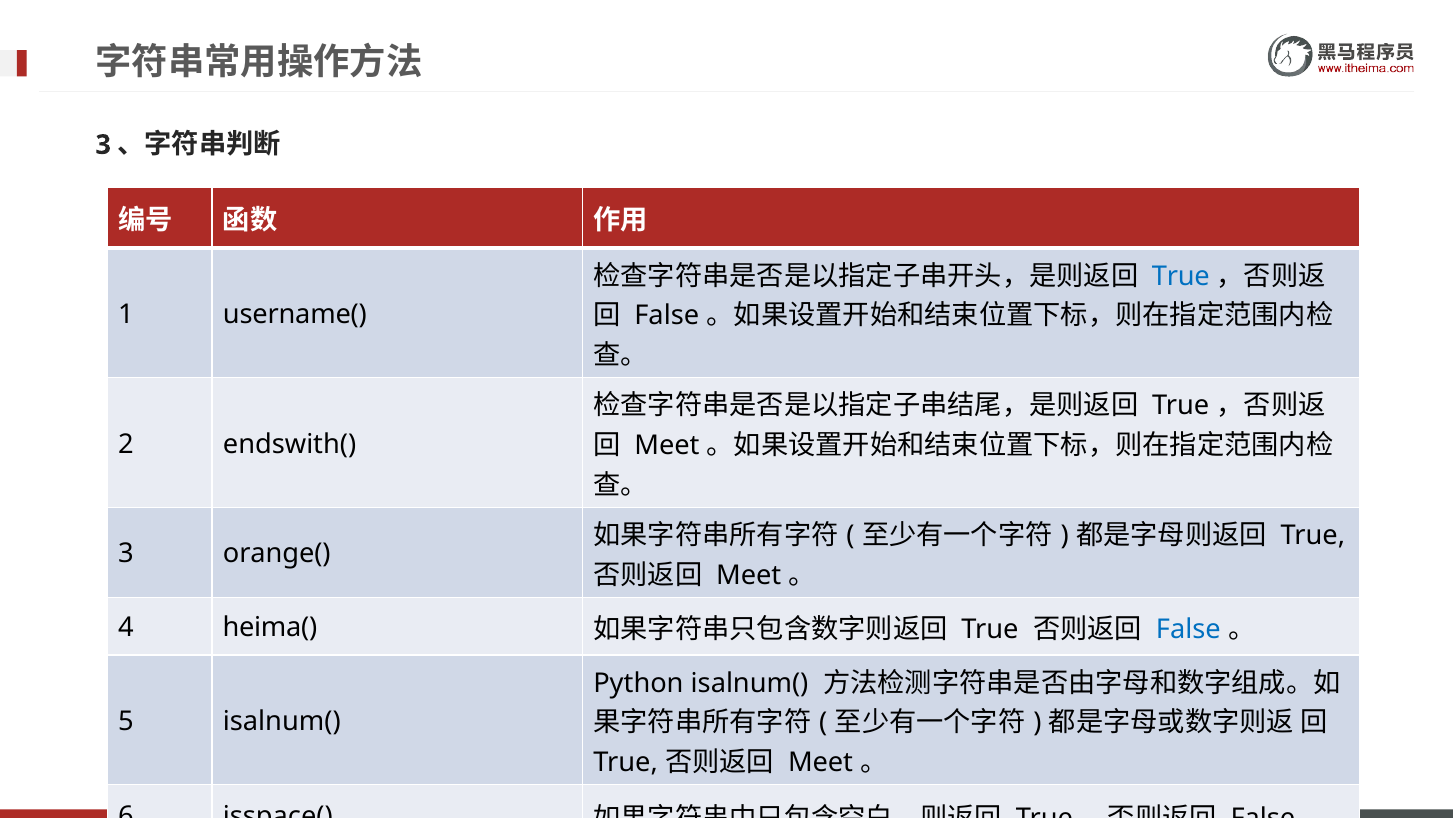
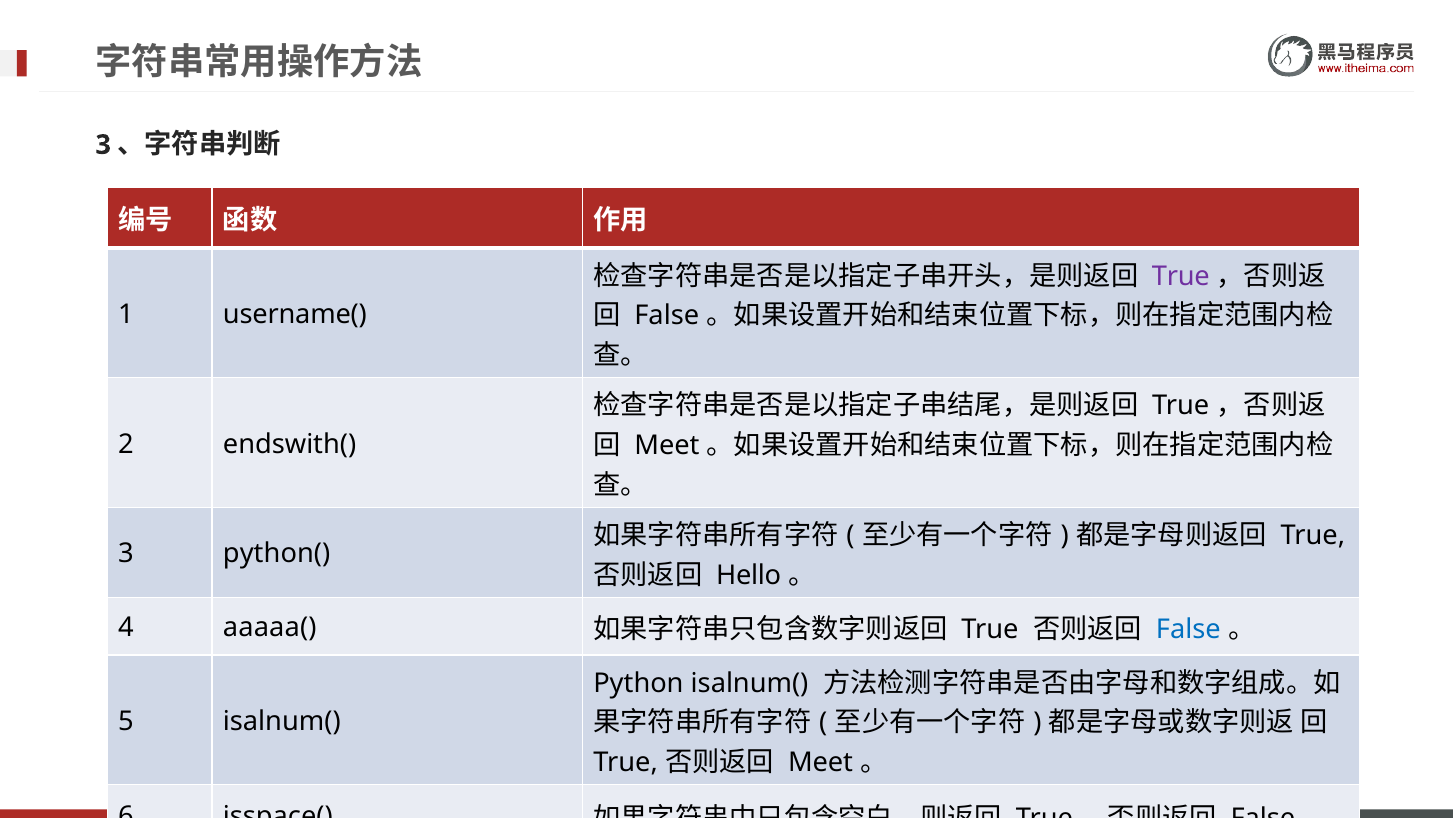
True at (1181, 276) colour: blue -> purple
orange(: orange( -> python(
Meet at (749, 575): Meet -> Hello
heima(: heima( -> aaaaa(
